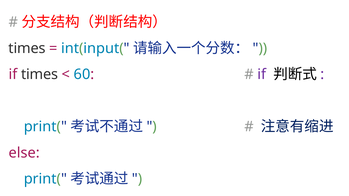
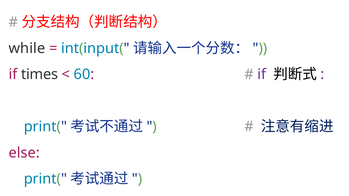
times at (27, 48): times -> while
